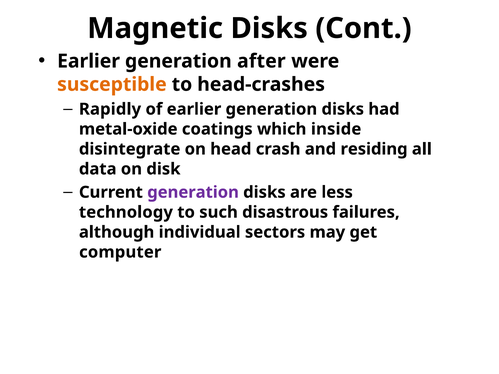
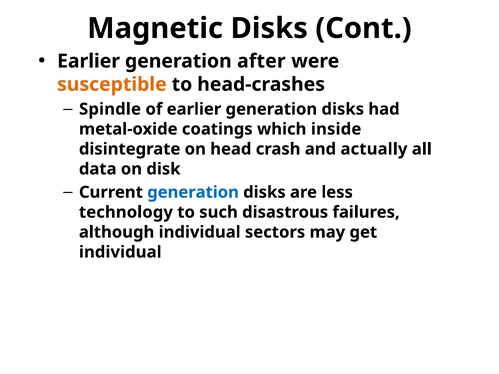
Rapidly: Rapidly -> Spindle
residing: residing -> actually
generation at (193, 192) colour: purple -> blue
computer at (120, 252): computer -> individual
